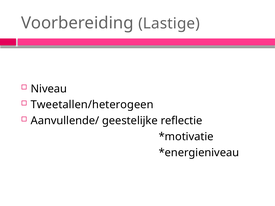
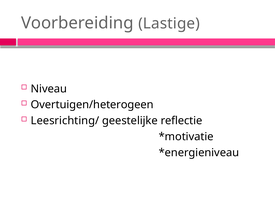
Tweetallen/heterogeen: Tweetallen/heterogeen -> Overtuigen/heterogeen
Aanvullende/: Aanvullende/ -> Leesrichting/
